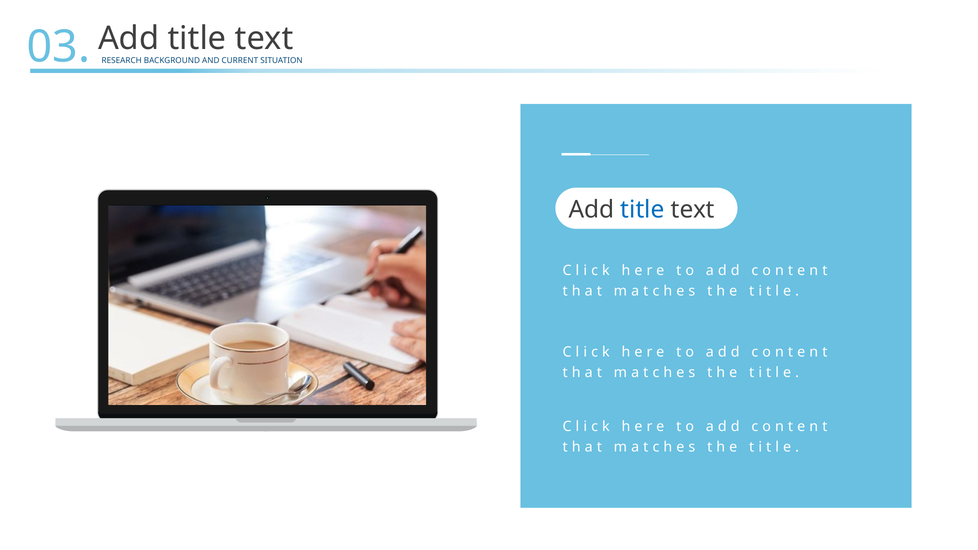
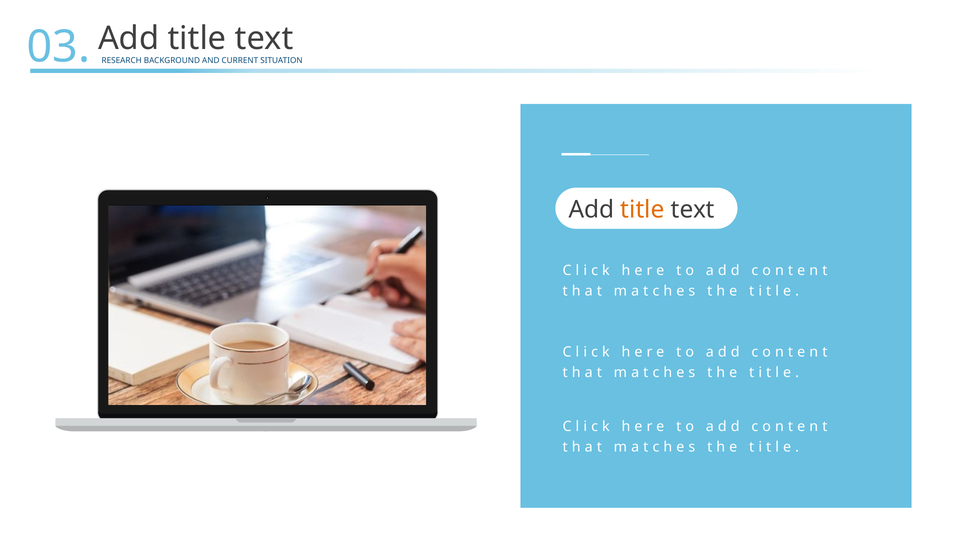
title at (643, 210) colour: blue -> orange
